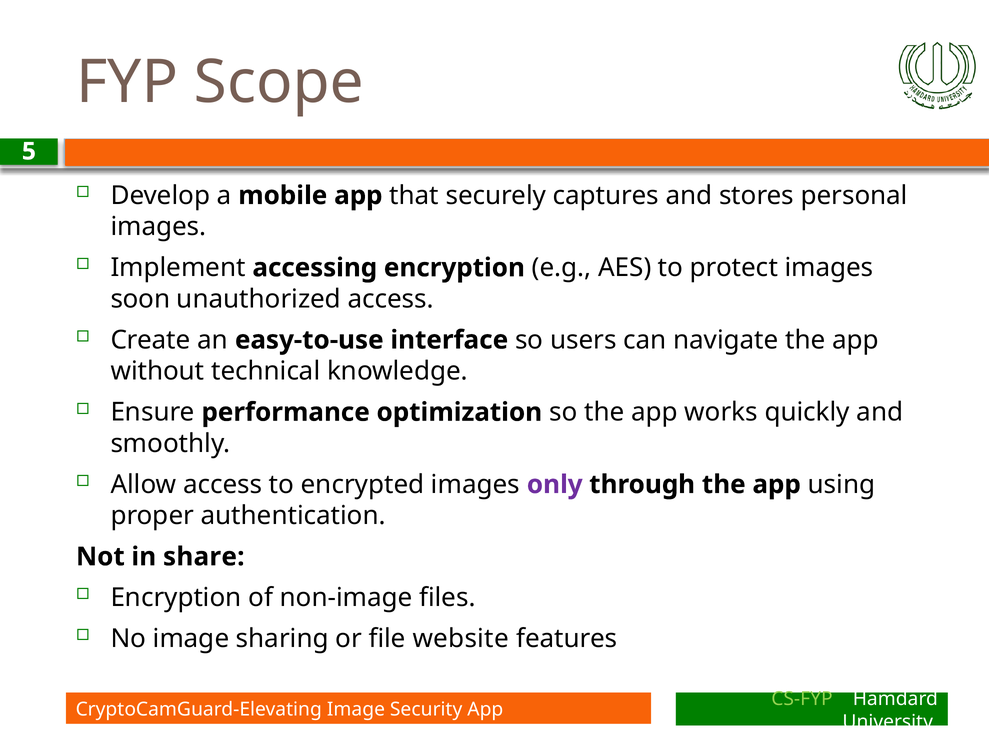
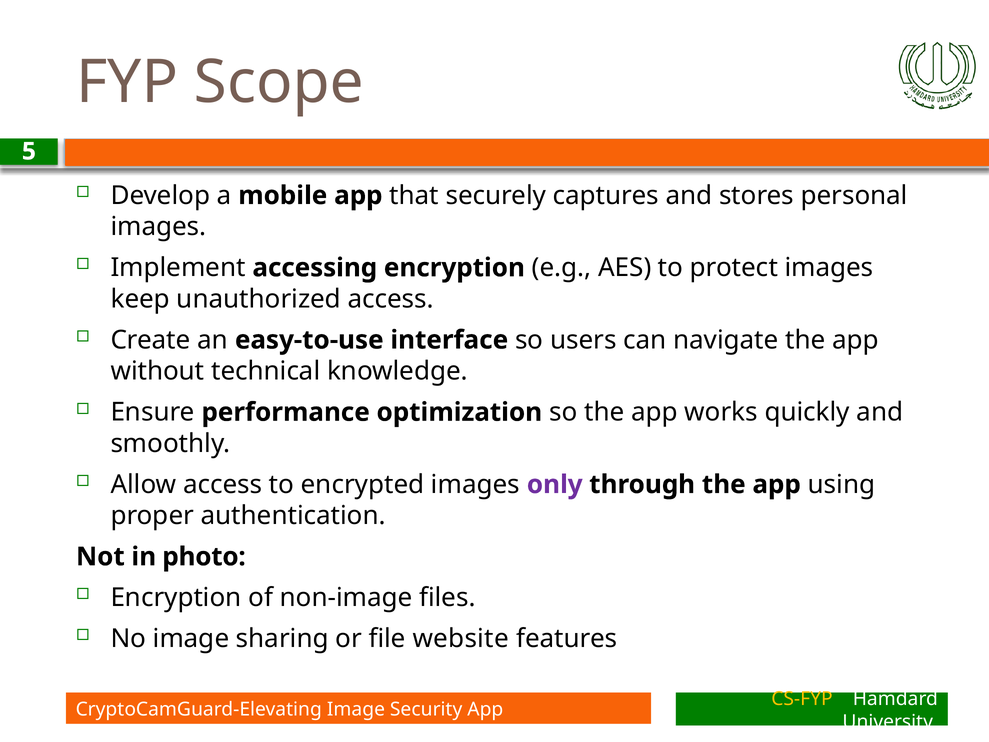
soon: soon -> keep
share: share -> photo
CS-FYP colour: light green -> yellow
